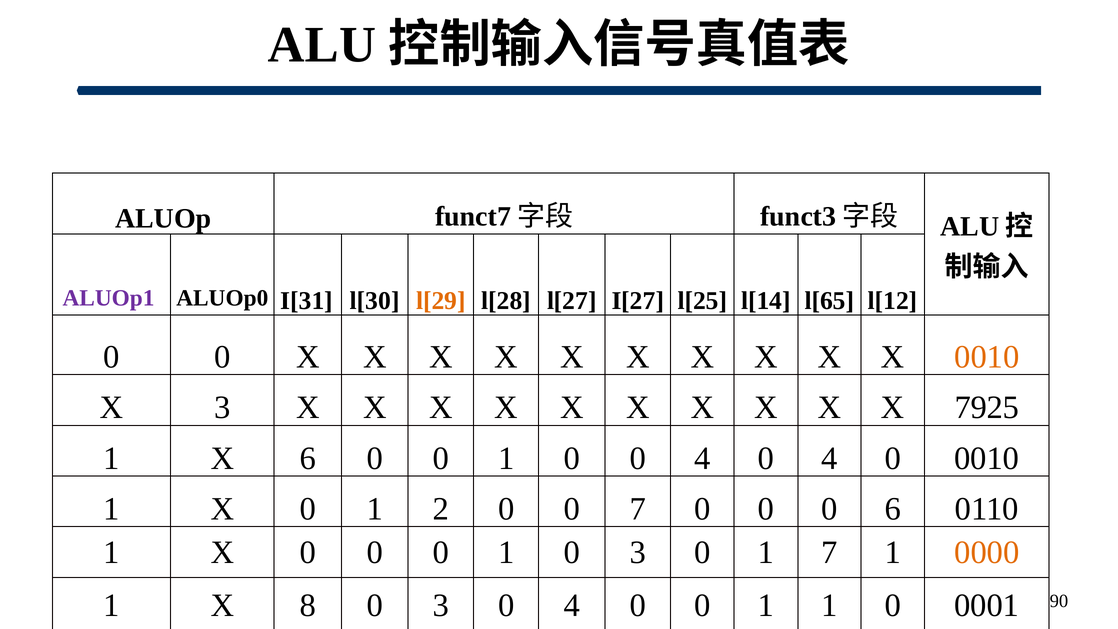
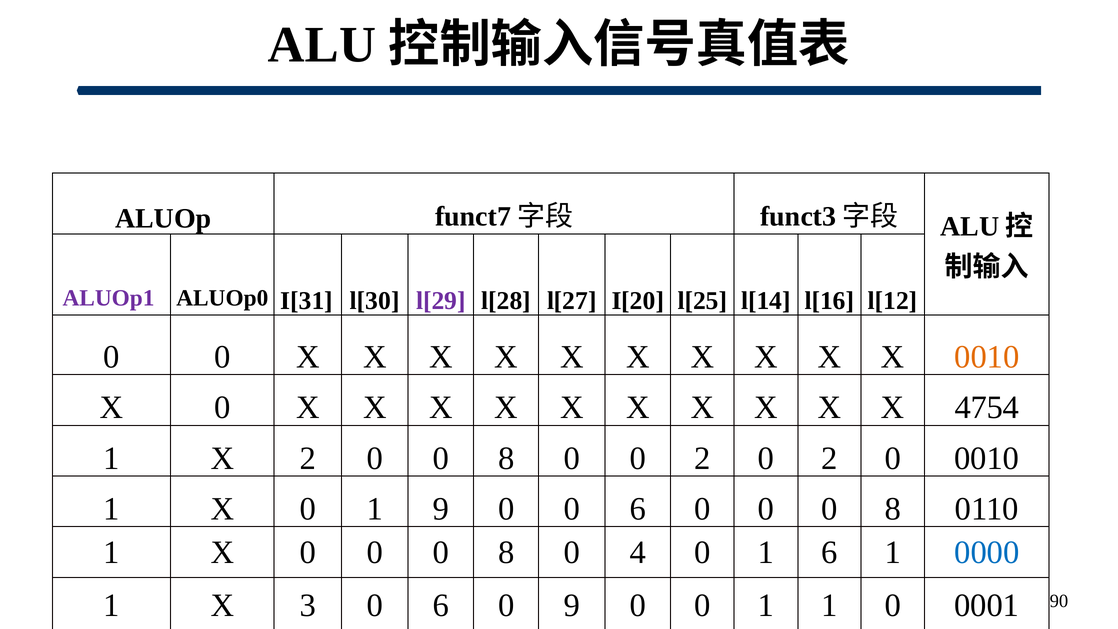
l[29 colour: orange -> purple
I[27: I[27 -> I[20
l[65: l[65 -> l[16
3 at (222, 408): 3 -> 0
7925: 7925 -> 4754
X 6: 6 -> 2
1 at (506, 458): 1 -> 8
0 0 4: 4 -> 2
4 at (829, 458): 4 -> 2
1 2: 2 -> 9
0 0 7: 7 -> 6
6 at (893, 509): 6 -> 8
1 at (506, 552): 1 -> 8
3 at (638, 552): 3 -> 4
1 7: 7 -> 6
0000 colour: orange -> blue
8: 8 -> 3
3 at (441, 605): 3 -> 6
4 at (572, 605): 4 -> 9
